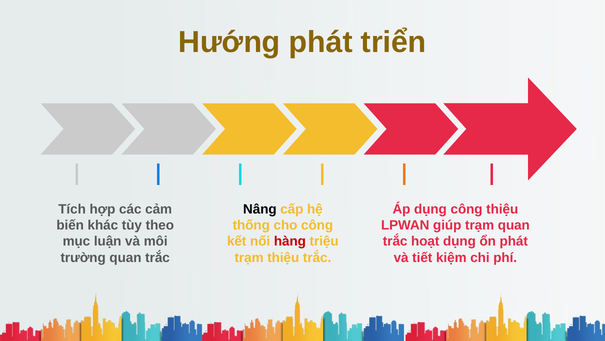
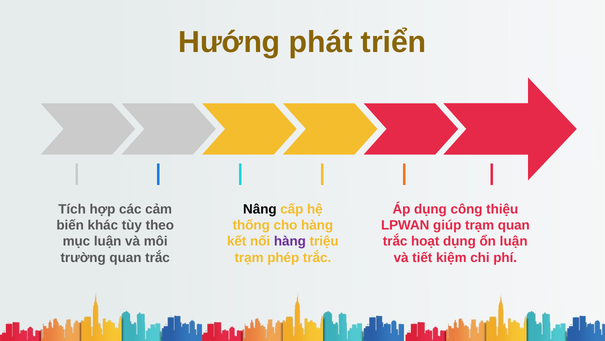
cho công: công -> hàng
hàng at (290, 241) colour: red -> purple
ổn phát: phát -> luận
trạm thiệu: thiệu -> phép
